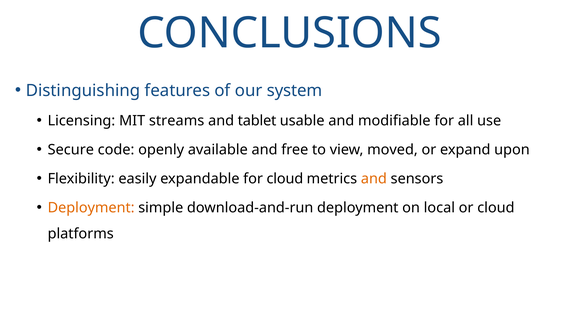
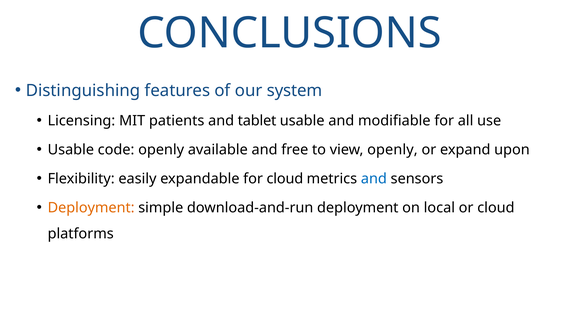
streams: streams -> patients
Secure at (71, 150): Secure -> Usable
view moved: moved -> openly
and at (374, 179) colour: orange -> blue
